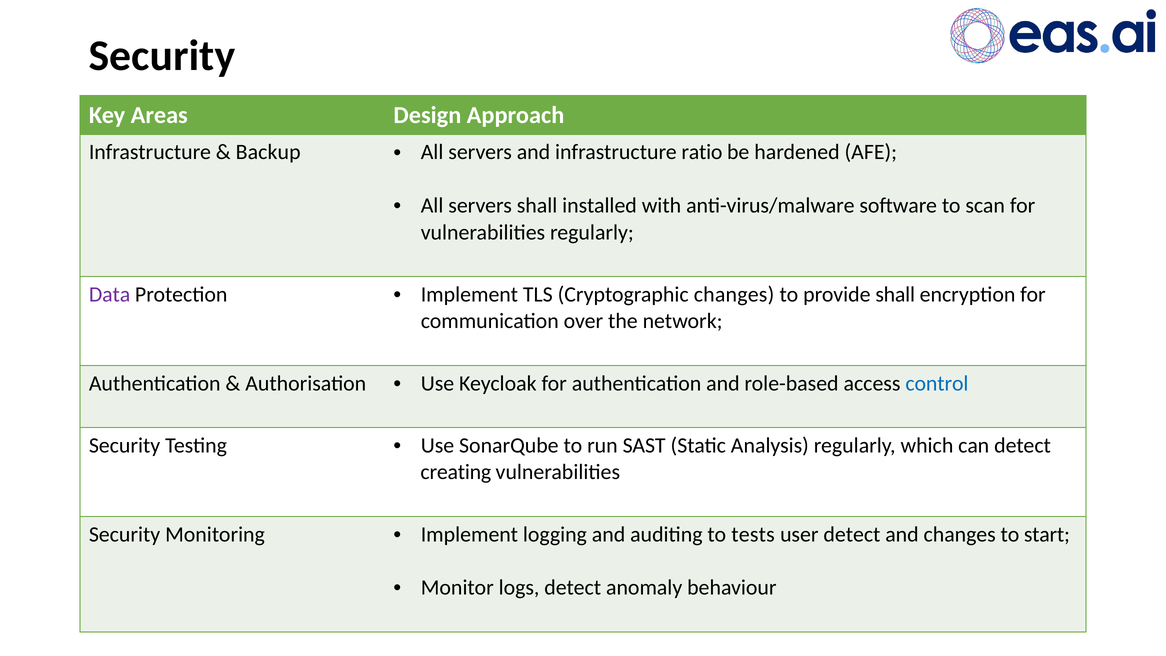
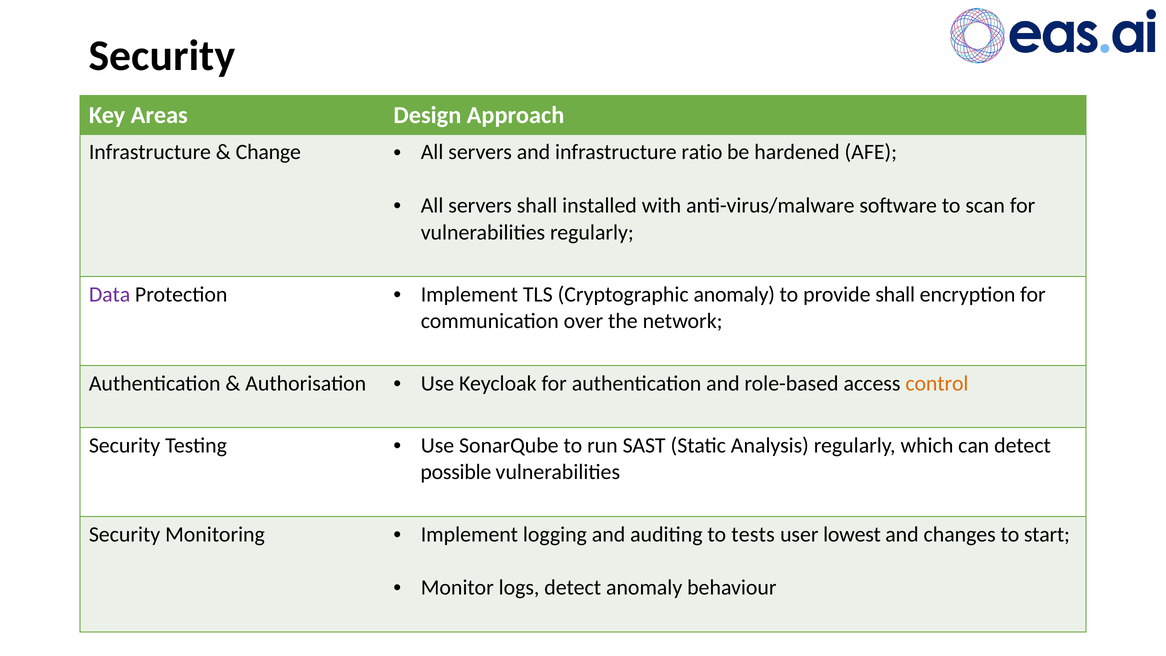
Backup: Backup -> Change
Cryptographic changes: changes -> anomaly
control colour: blue -> orange
creating: creating -> possible
user detect: detect -> lowest
